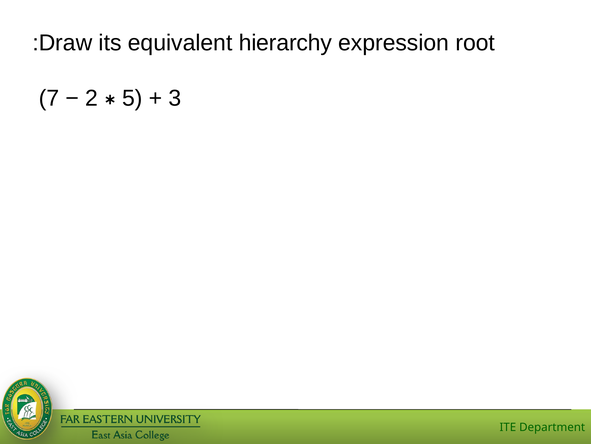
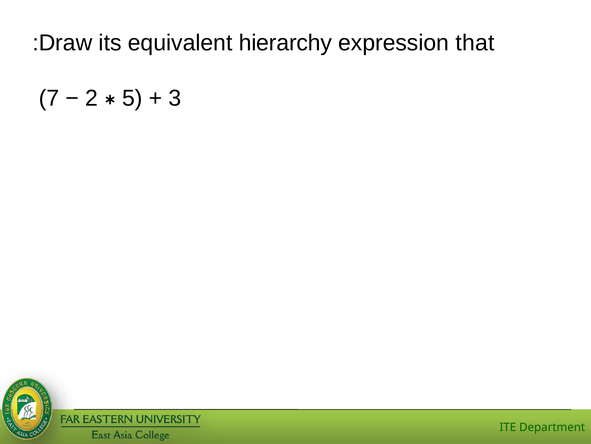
root: root -> that
